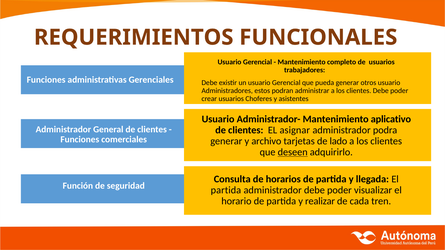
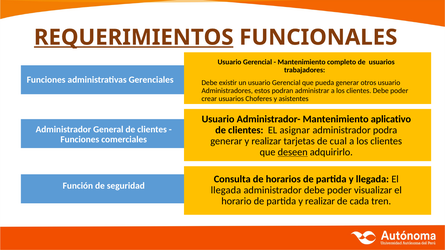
REQUERIMIENTOS underline: none -> present
generar y archivo: archivo -> realizar
lado: lado -> cual
partida at (226, 190): partida -> llegada
